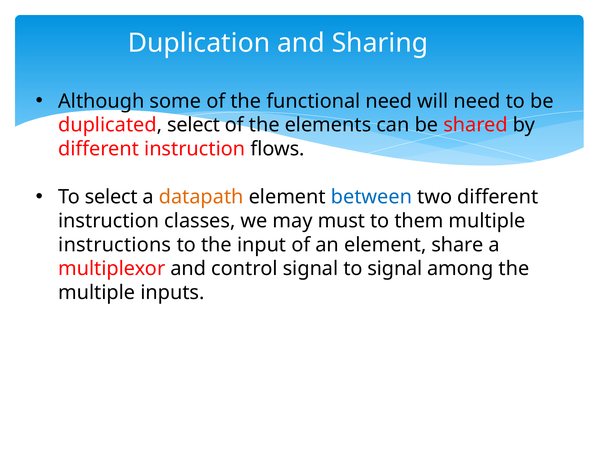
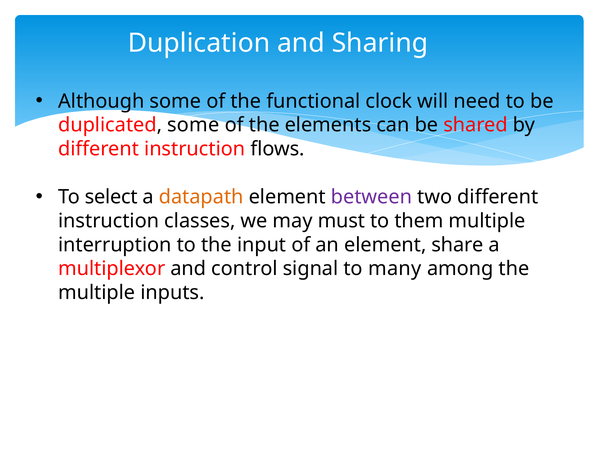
functional need: need -> clock
duplicated select: select -> some
between colour: blue -> purple
instructions: instructions -> interruption
to signal: signal -> many
